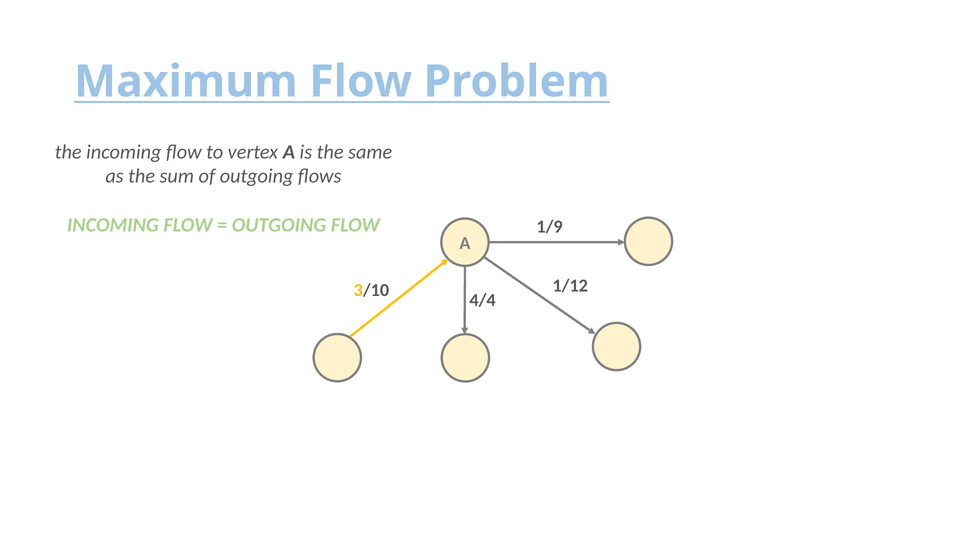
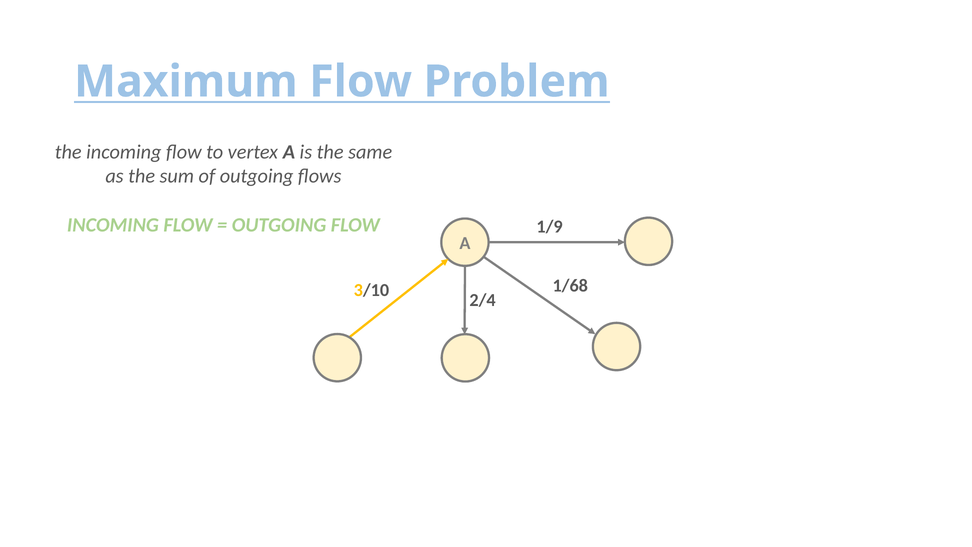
1/12: 1/12 -> 1/68
4/4: 4/4 -> 2/4
